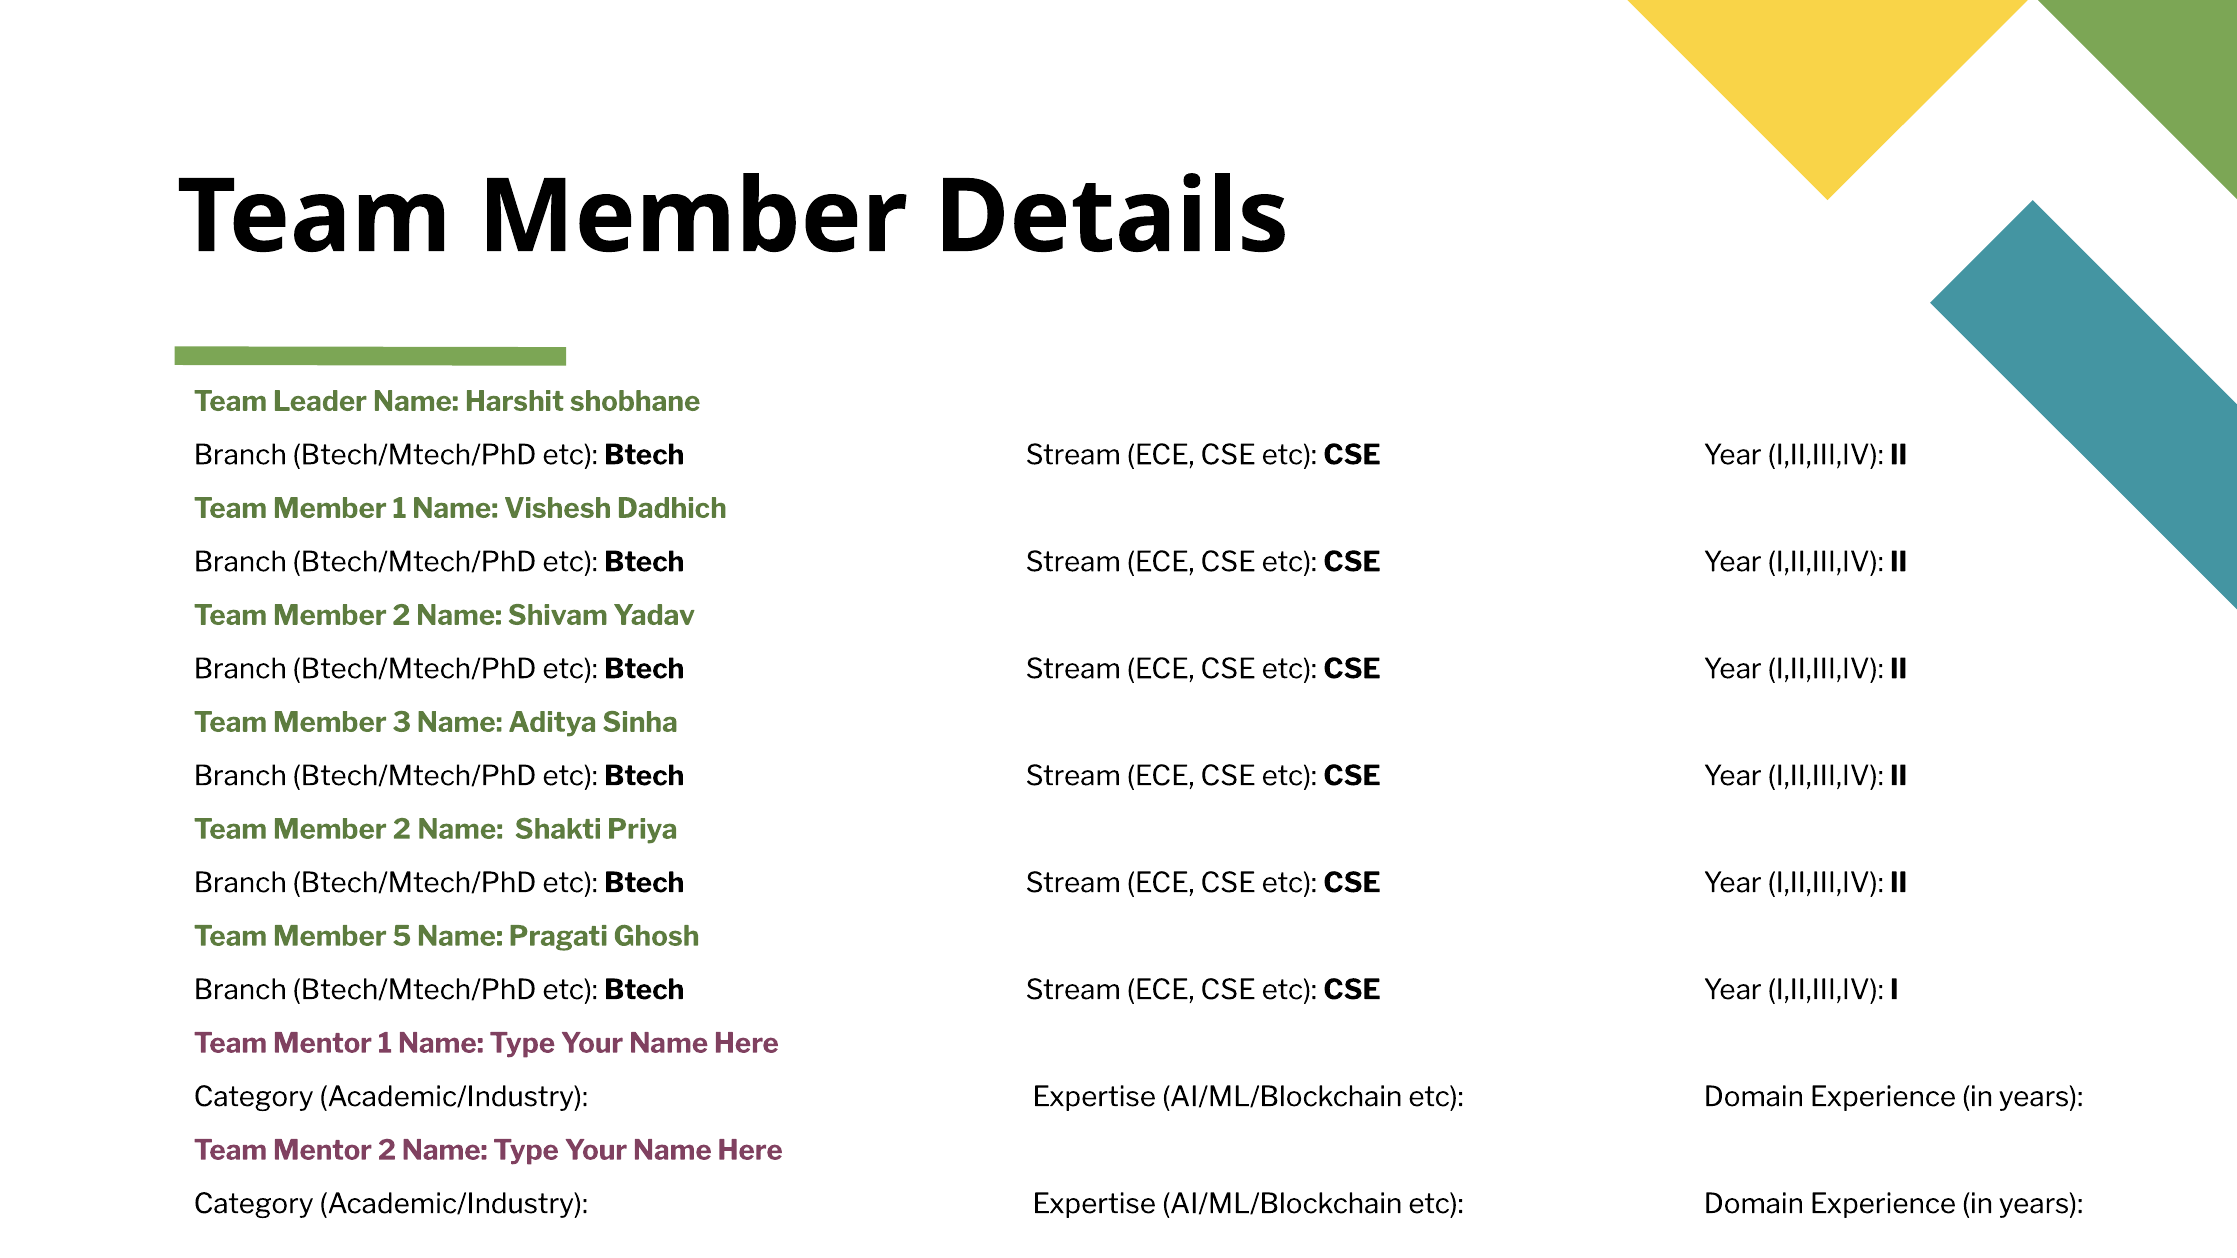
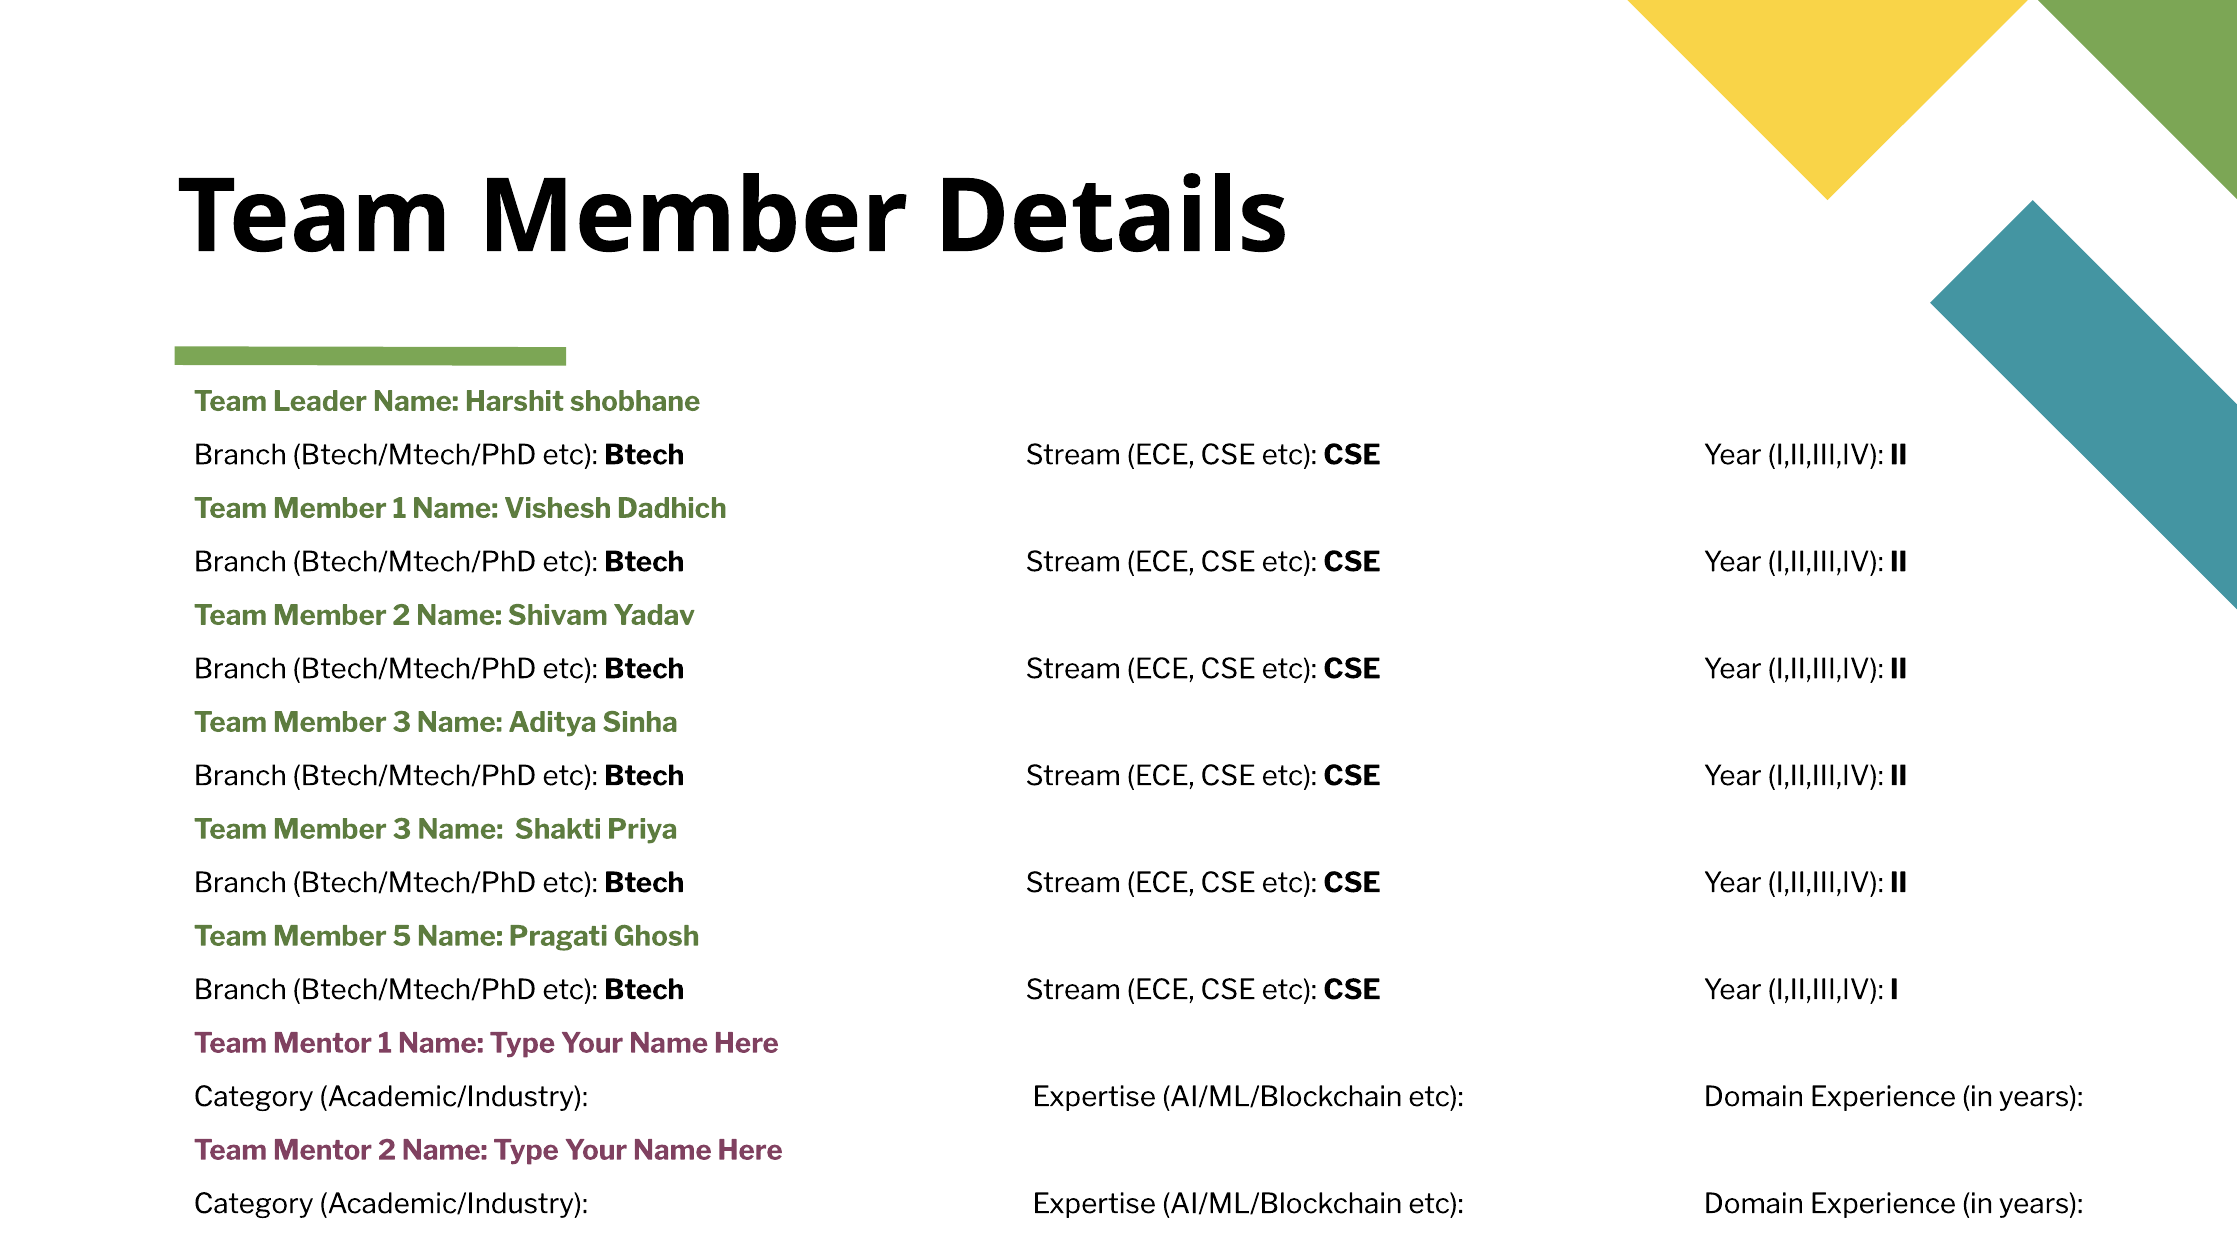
2 at (402, 830): 2 -> 3
